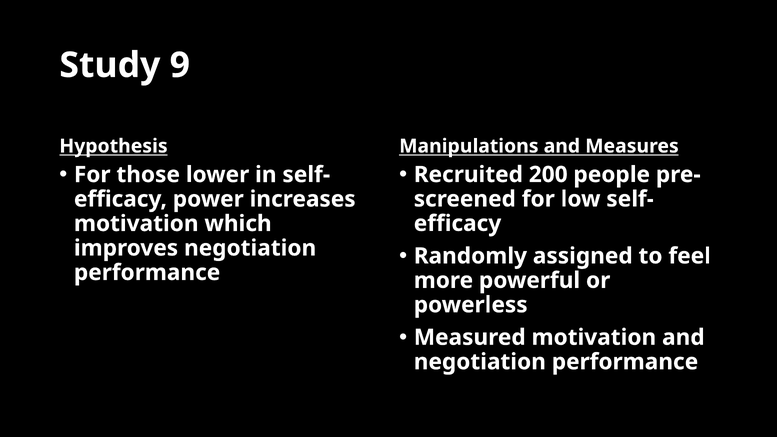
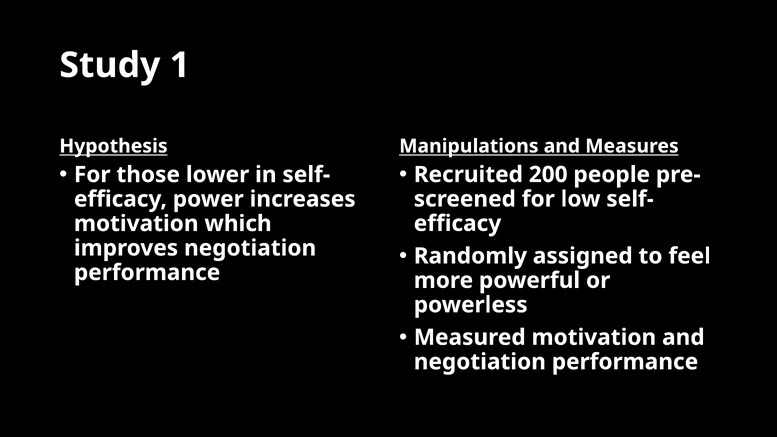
9: 9 -> 1
